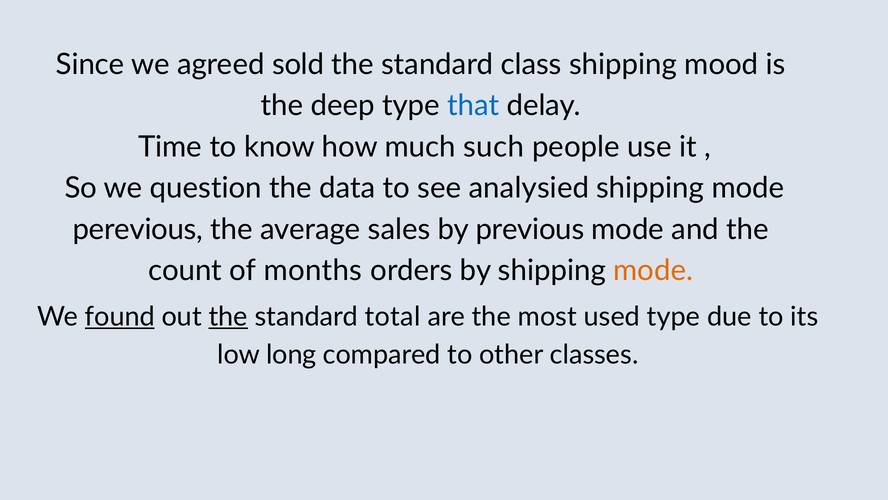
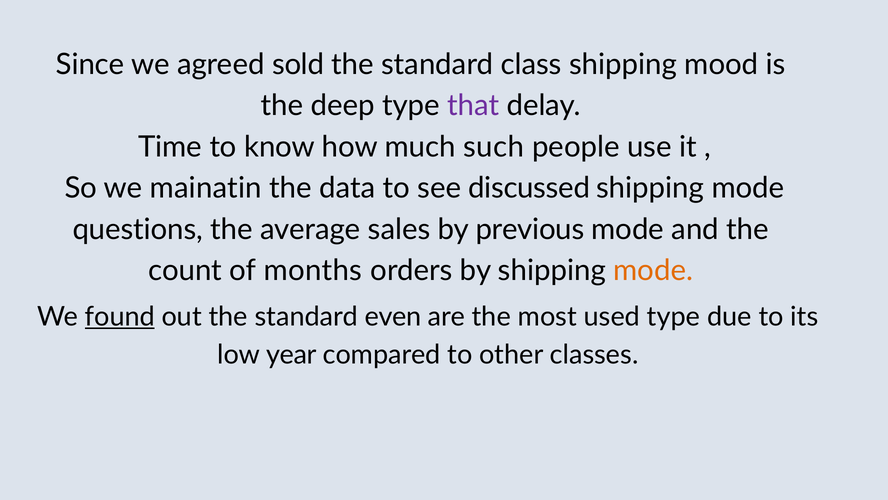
that colour: blue -> purple
question: question -> mainatin
analysied: analysied -> discussed
perevious: perevious -> questions
the at (228, 316) underline: present -> none
total: total -> even
long: long -> year
